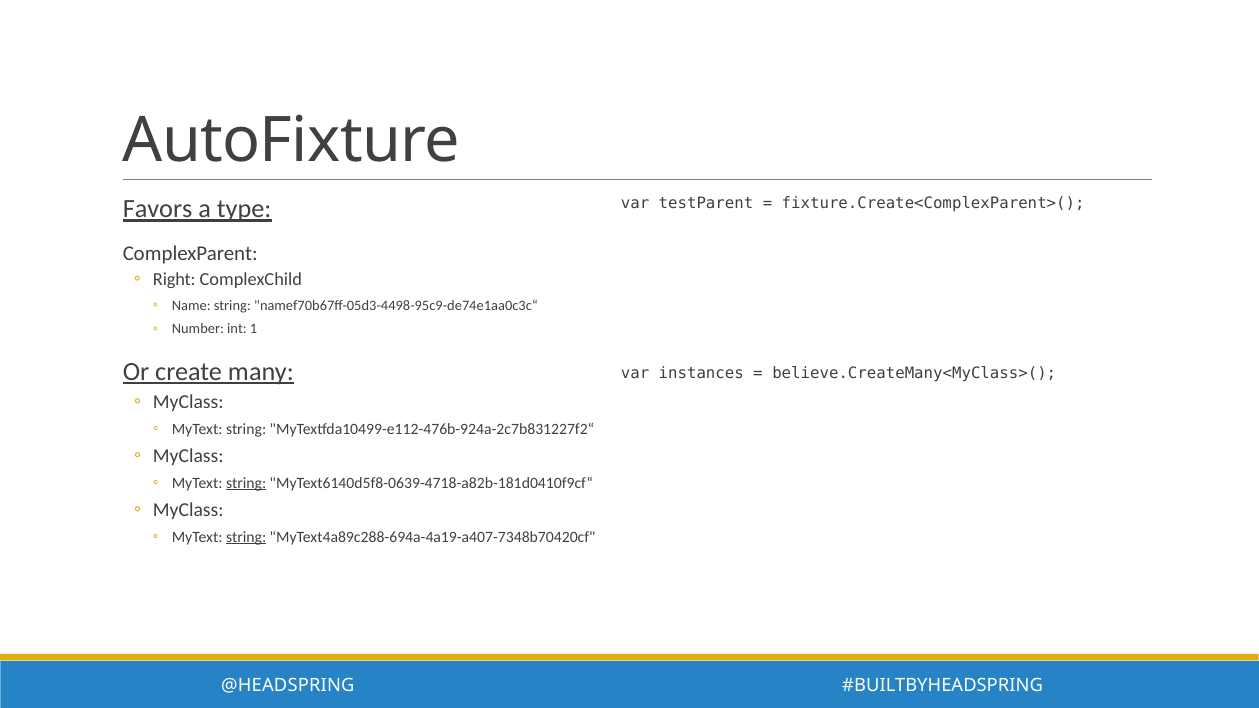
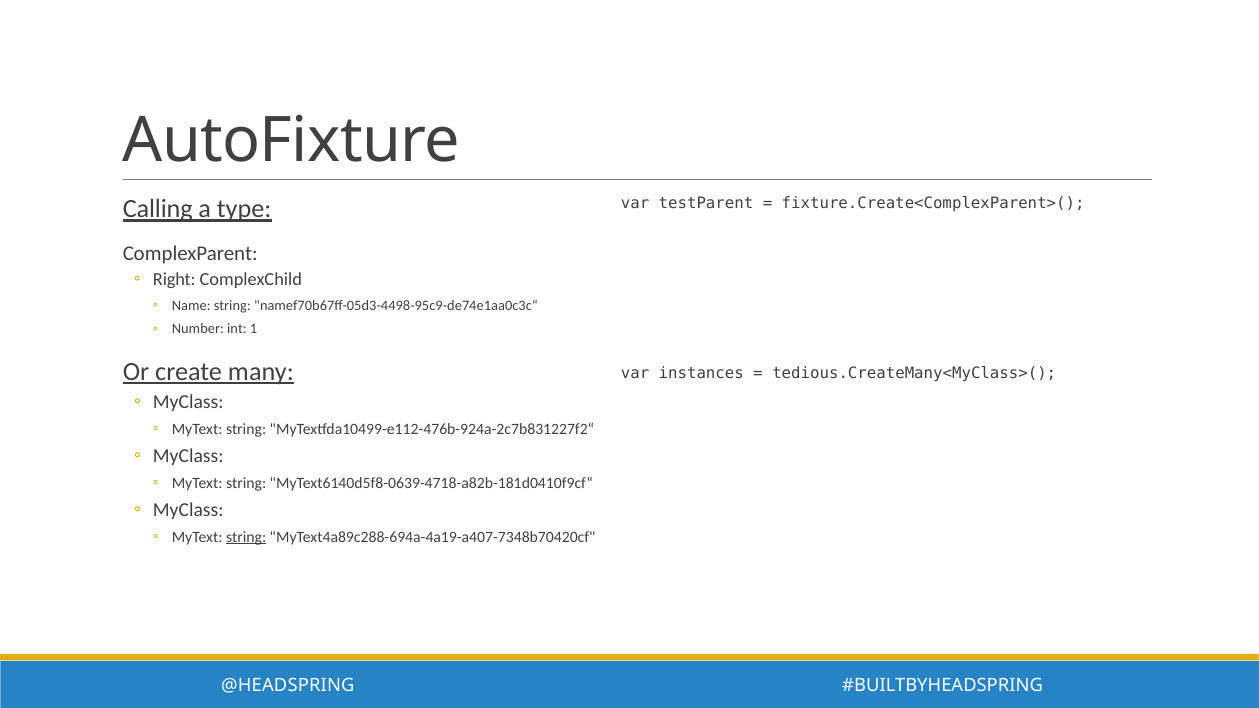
Favors: Favors -> Calling
believe.CreateMany<MyClass>(: believe.CreateMany<MyClass>( -> tedious.CreateMany<MyClass>(
string at (246, 483) underline: present -> none
